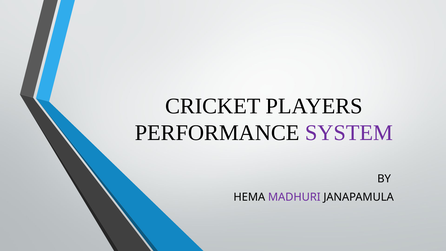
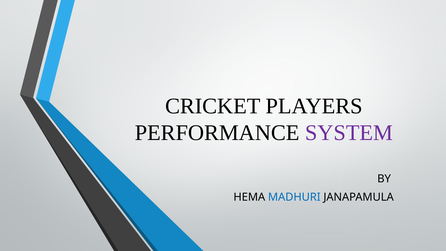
MADHURI colour: purple -> blue
